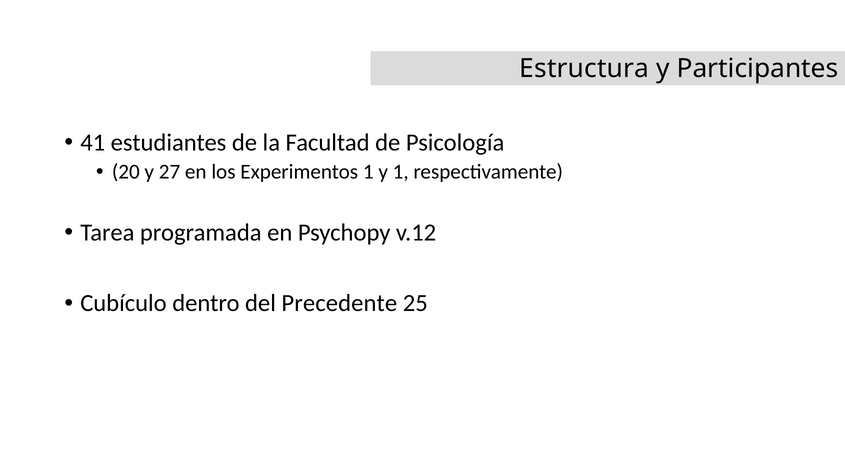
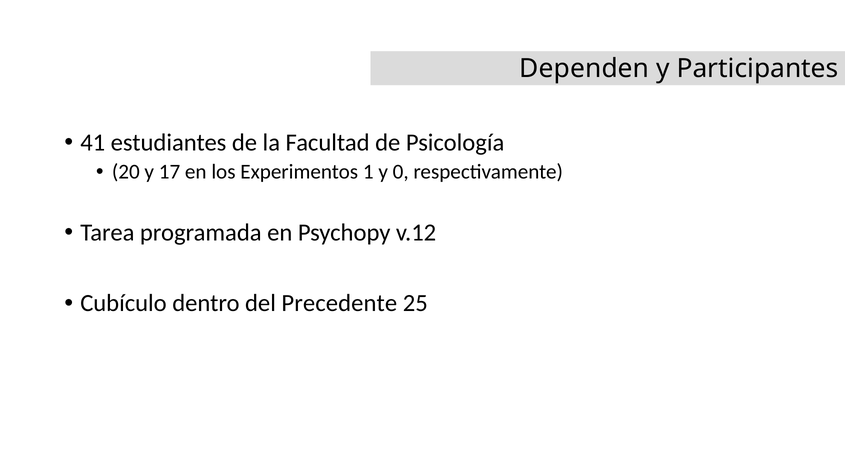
Estructura: Estructura -> Dependen
27: 27 -> 17
y 1: 1 -> 0
